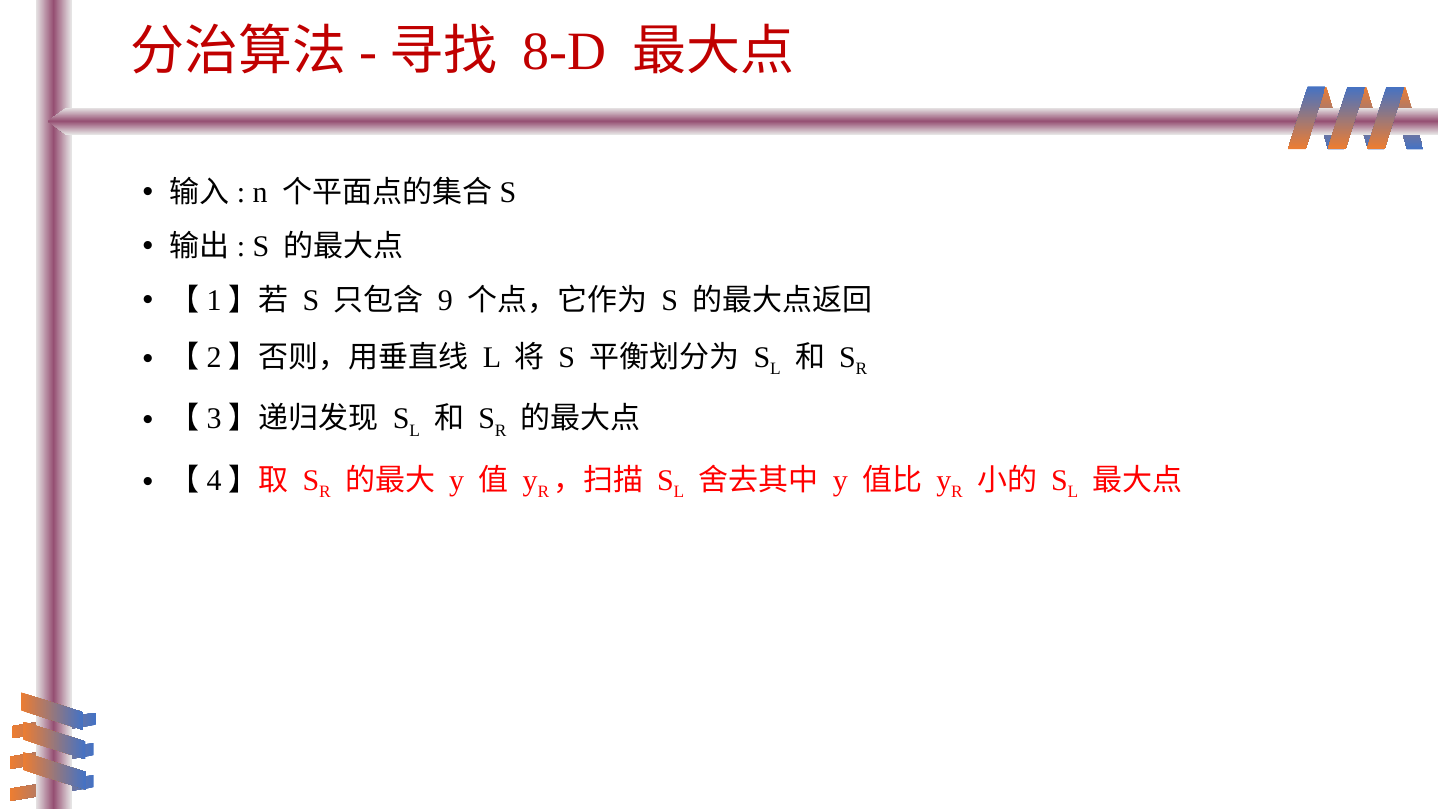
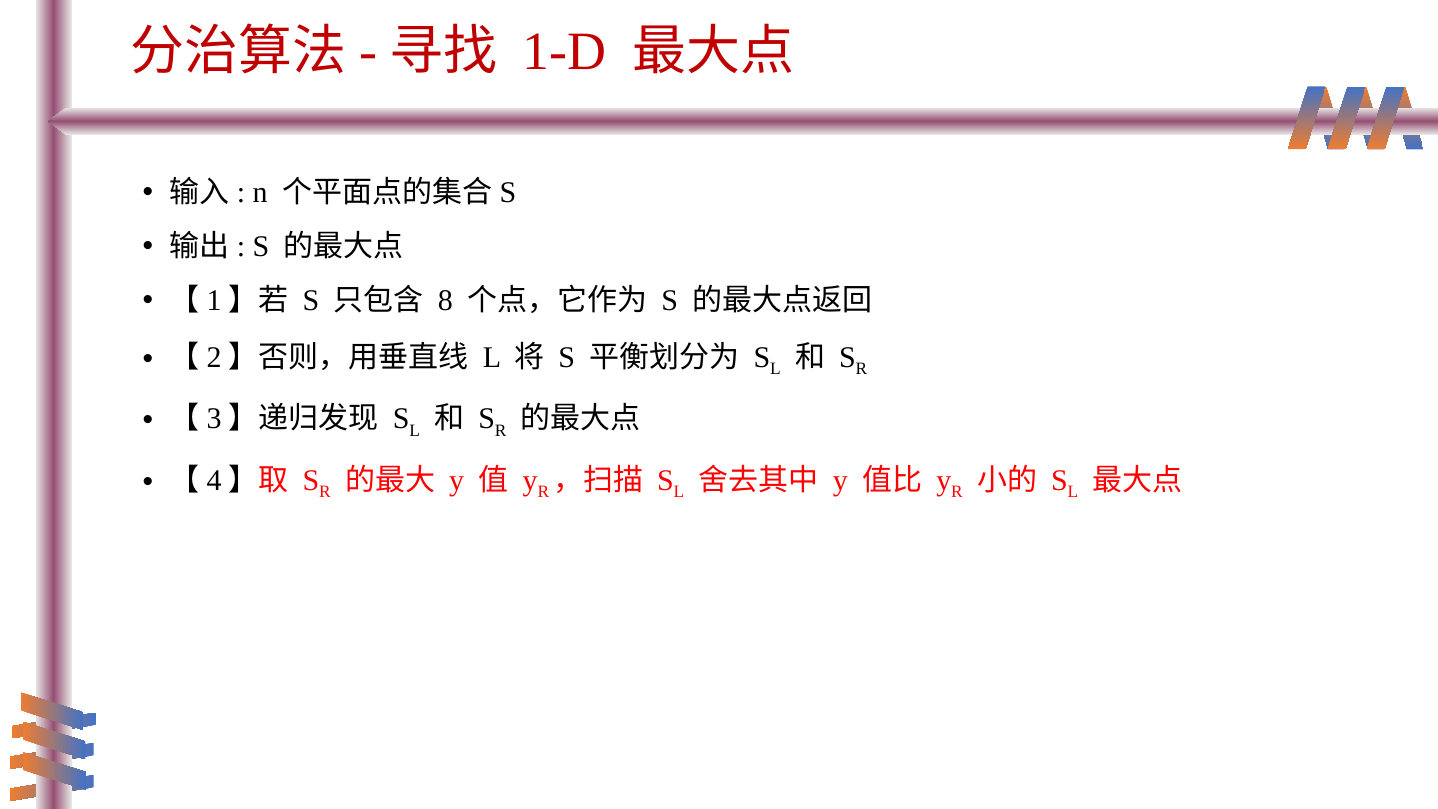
8-D: 8-D -> 1-D
9: 9 -> 8
